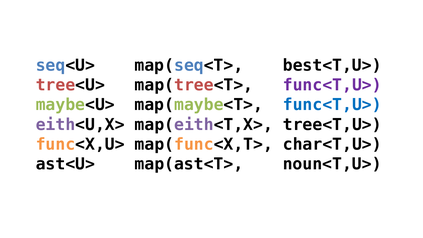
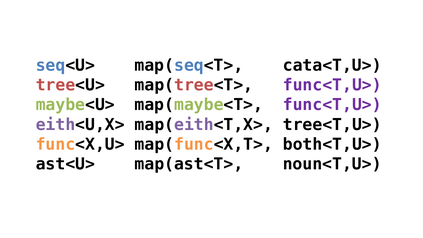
best<T,U>: best<T,U> -> cata<T,U>
func<T,U> at (332, 105) colour: blue -> purple
char<T,U>: char<T,U> -> both<T,U>
